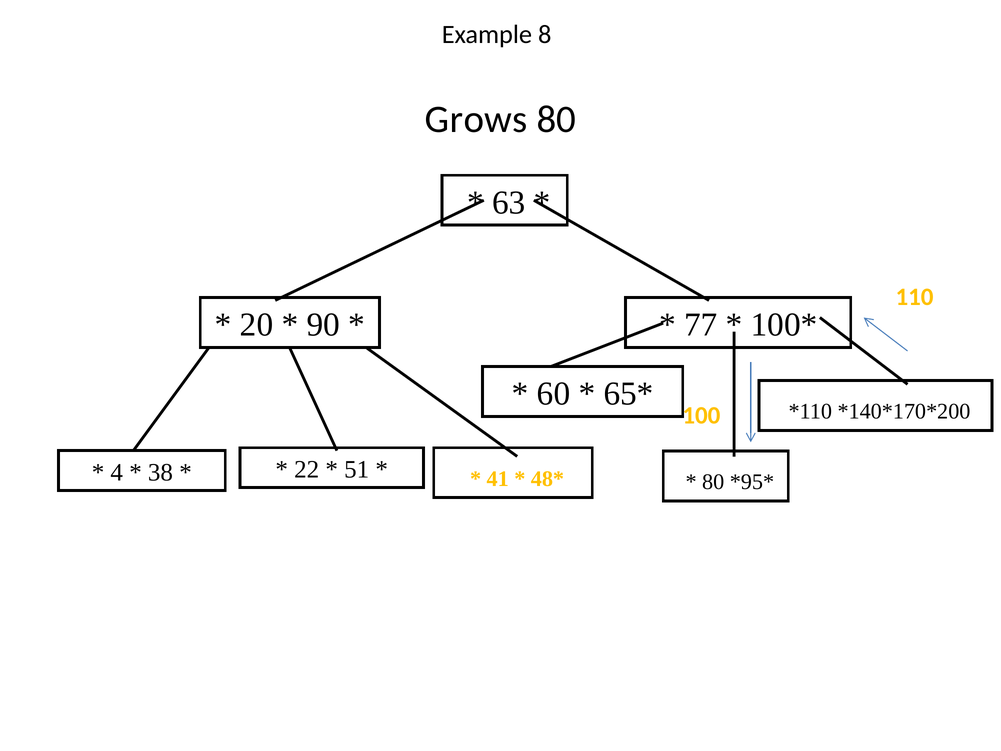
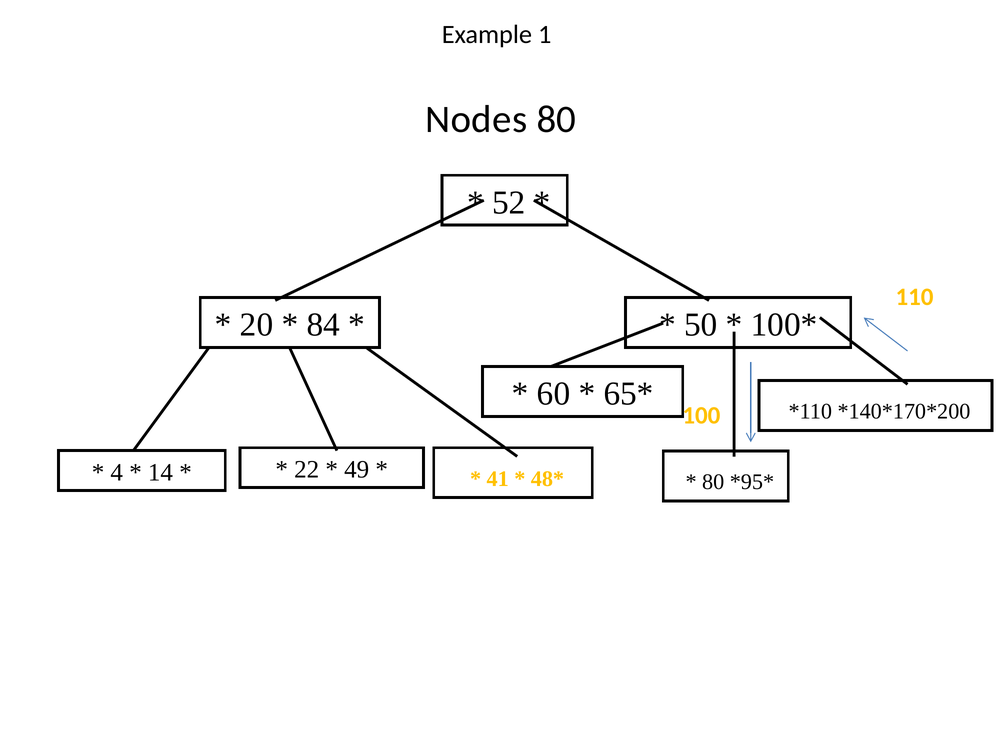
8: 8 -> 1
Grows: Grows -> Nodes
63: 63 -> 52
90: 90 -> 84
77: 77 -> 50
38: 38 -> 14
51: 51 -> 49
